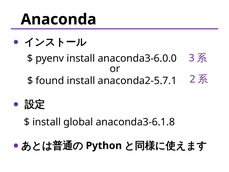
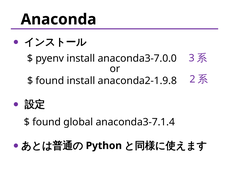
anaconda3-6.0.0: anaconda3-6.0.0 -> anaconda3-7.0.0
anaconda2-5.7.1: anaconda2-5.7.1 -> anaconda2-1.9.8
install at (47, 122): install -> found
anaconda3-6.1.8: anaconda3-6.1.8 -> anaconda3-7.1.4
